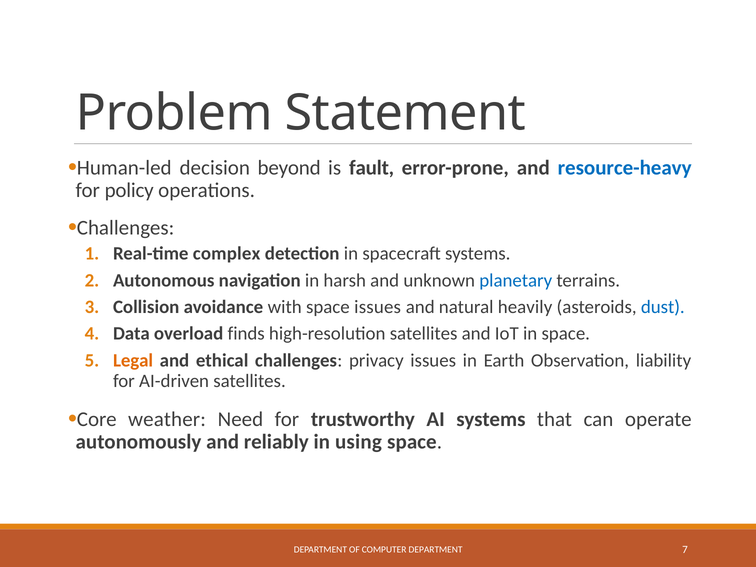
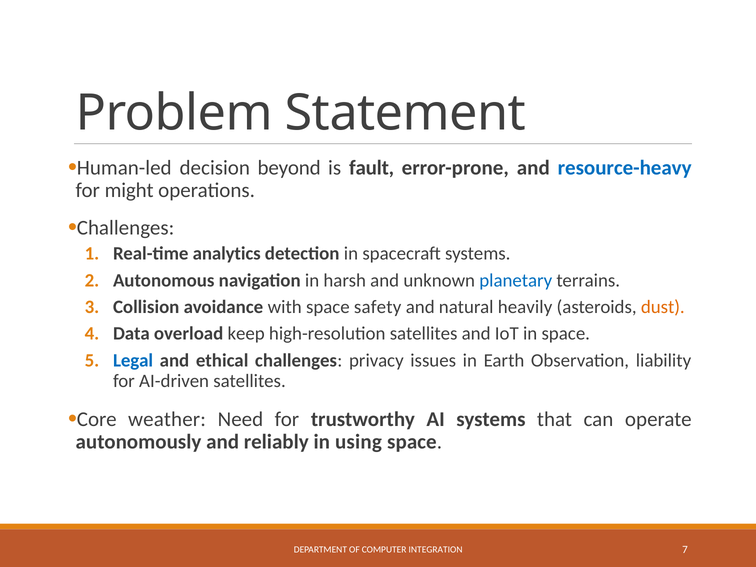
policy: policy -> might
complex: complex -> analytics
space issues: issues -> safety
dust colour: blue -> orange
finds: finds -> keep
Legal colour: orange -> blue
COMPUTER DEPARTMENT: DEPARTMENT -> INTEGRATION
